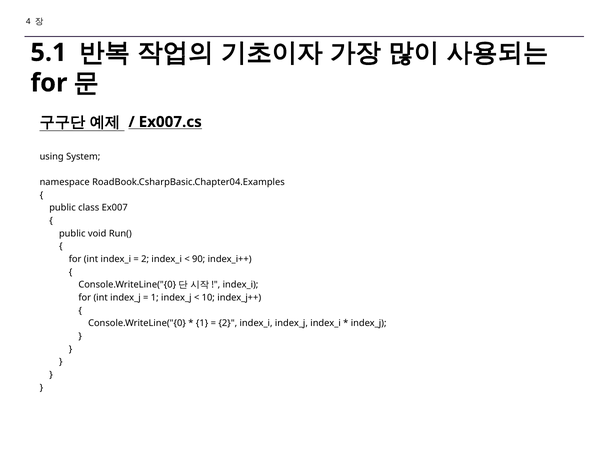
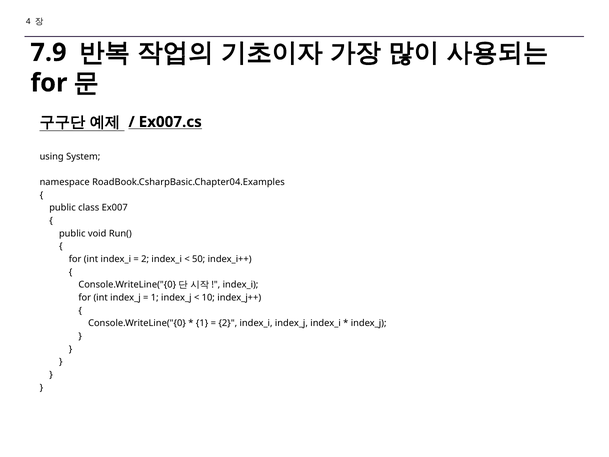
5.1: 5.1 -> 7.9
90: 90 -> 50
